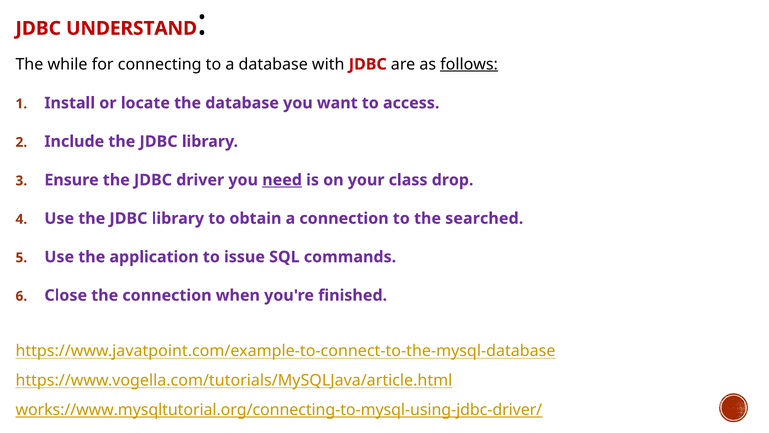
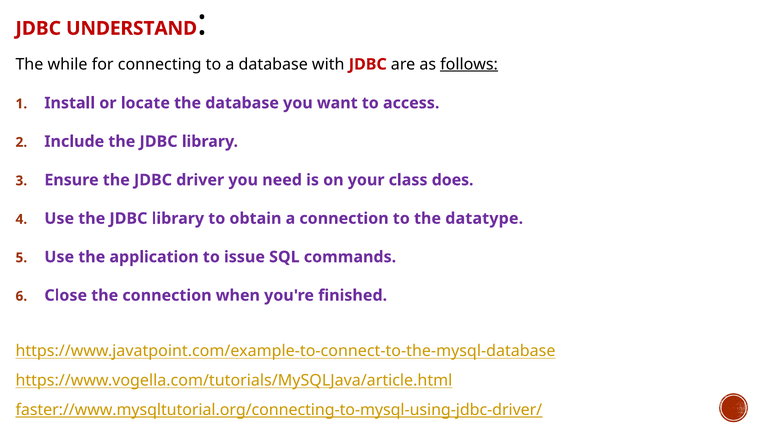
need underline: present -> none
drop: drop -> does
searched: searched -> datatype
works://www.mysqltutorial.org/connecting-to-mysql-using-jdbc-driver/: works://www.mysqltutorial.org/connecting-to-mysql-using-jdbc-driver/ -> faster://www.mysqltutorial.org/connecting-to-mysql-using-jdbc-driver/
